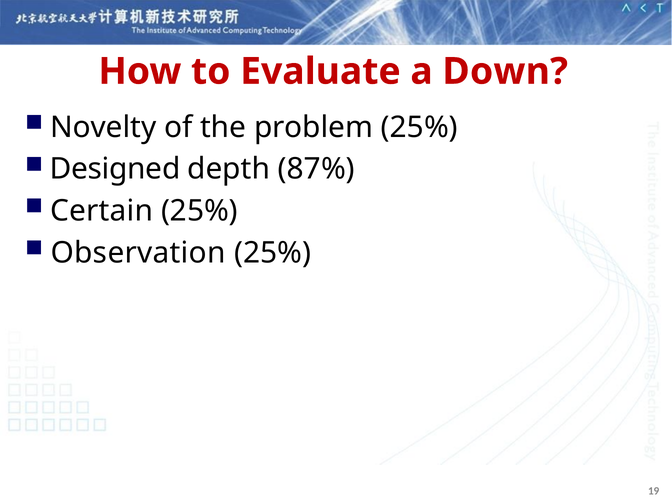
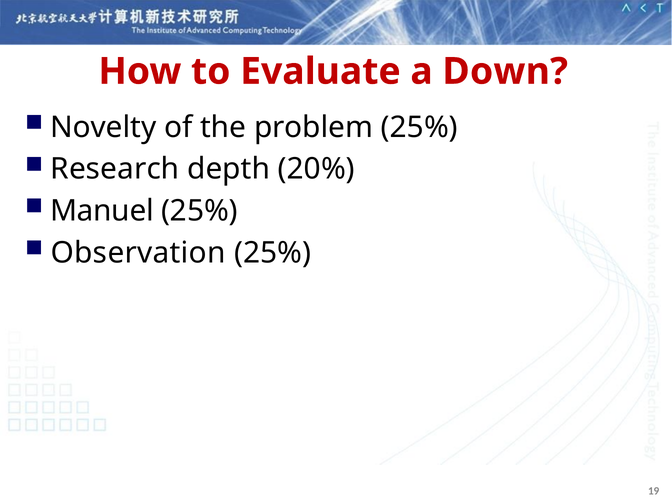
Designed: Designed -> Research
87%: 87% -> 20%
Certain: Certain -> Manuel
